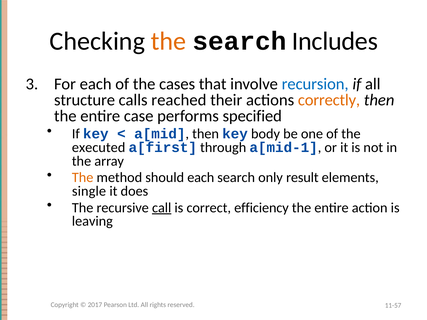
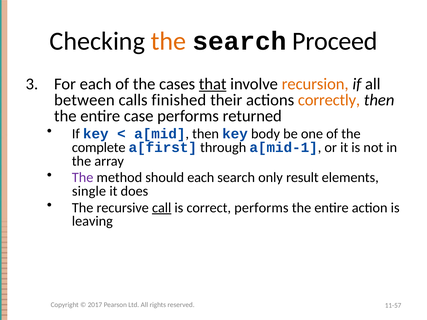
Includes: Includes -> Proceed
that underline: none -> present
recursion colour: blue -> orange
structure: structure -> between
reached: reached -> finished
specified: specified -> returned
executed: executed -> complete
The at (83, 178) colour: orange -> purple
correct efficiency: efficiency -> performs
